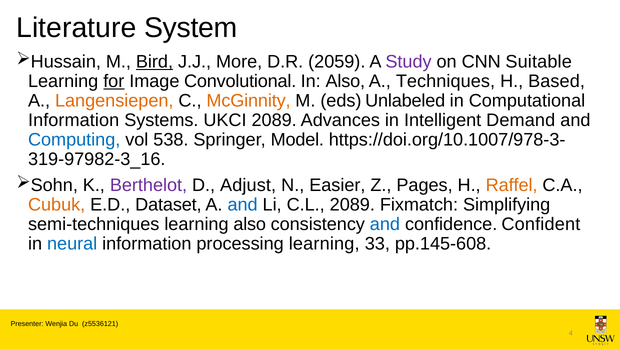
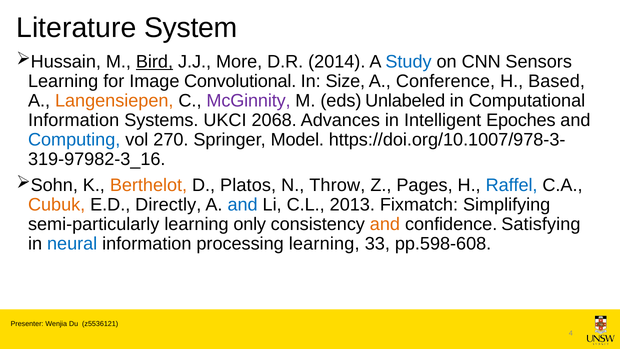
2059: 2059 -> 2014
Study colour: purple -> blue
Suitable: Suitable -> Sensors
for underline: present -> none
In Also: Also -> Size
Techniques: Techniques -> Conference
McGinnity colour: orange -> purple
UKCI 2089: 2089 -> 2068
Demand: Demand -> Epoches
538: 538 -> 270
Berthelot colour: purple -> orange
Adjust: Adjust -> Platos
Easier: Easier -> Throw
Raffel colour: orange -> blue
Dataset: Dataset -> Directly
C.L 2089: 2089 -> 2013
semi-techniques: semi-techniques -> semi-particularly
learning also: also -> only
and at (385, 224) colour: blue -> orange
Confident: Confident -> Satisfying
pp.145-608: pp.145-608 -> pp.598-608
